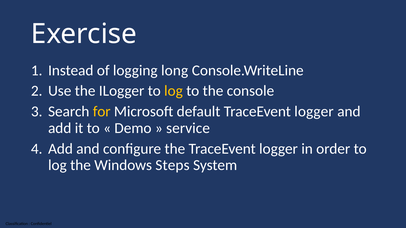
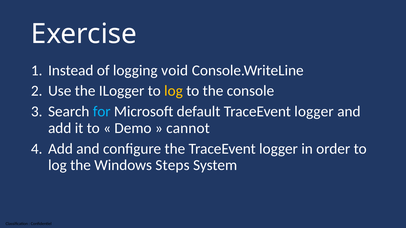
long: long -> void
for colour: yellow -> light blue
service: service -> cannot
